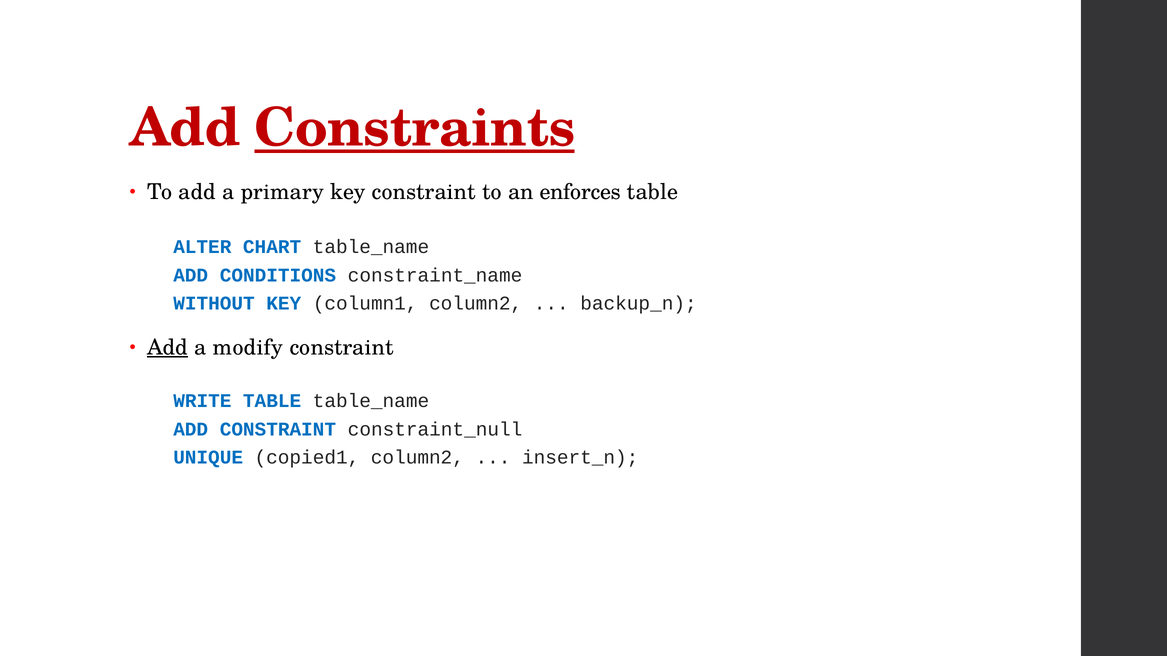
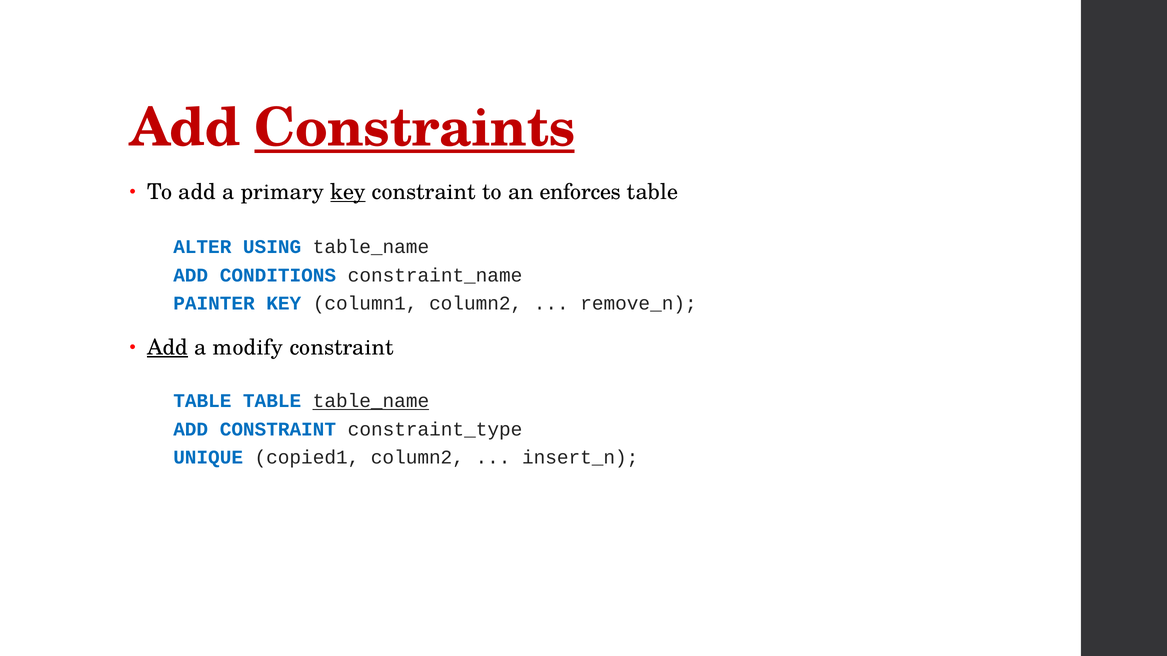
key at (348, 192) underline: none -> present
CHART: CHART -> USING
WITHOUT: WITHOUT -> PAINTER
backup_n: backup_n -> remove_n
WRITE at (202, 401): WRITE -> TABLE
table_name at (371, 401) underline: none -> present
constraint_null: constraint_null -> constraint_type
